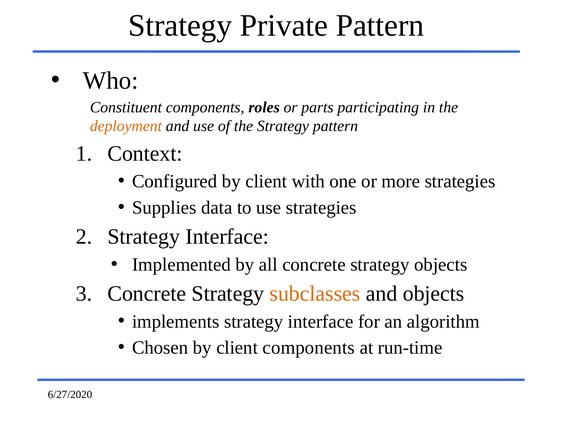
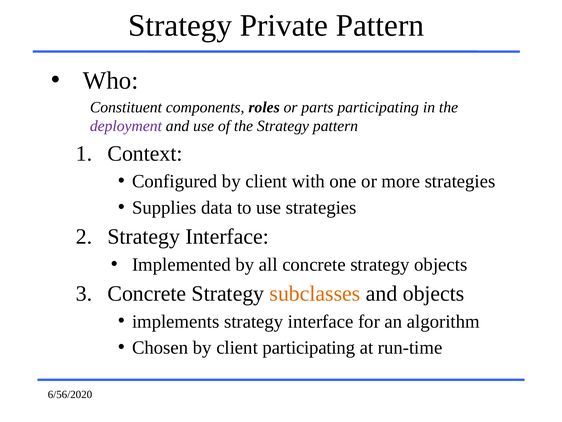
deployment colour: orange -> purple
client components: components -> participating
6/27/2020: 6/27/2020 -> 6/56/2020
